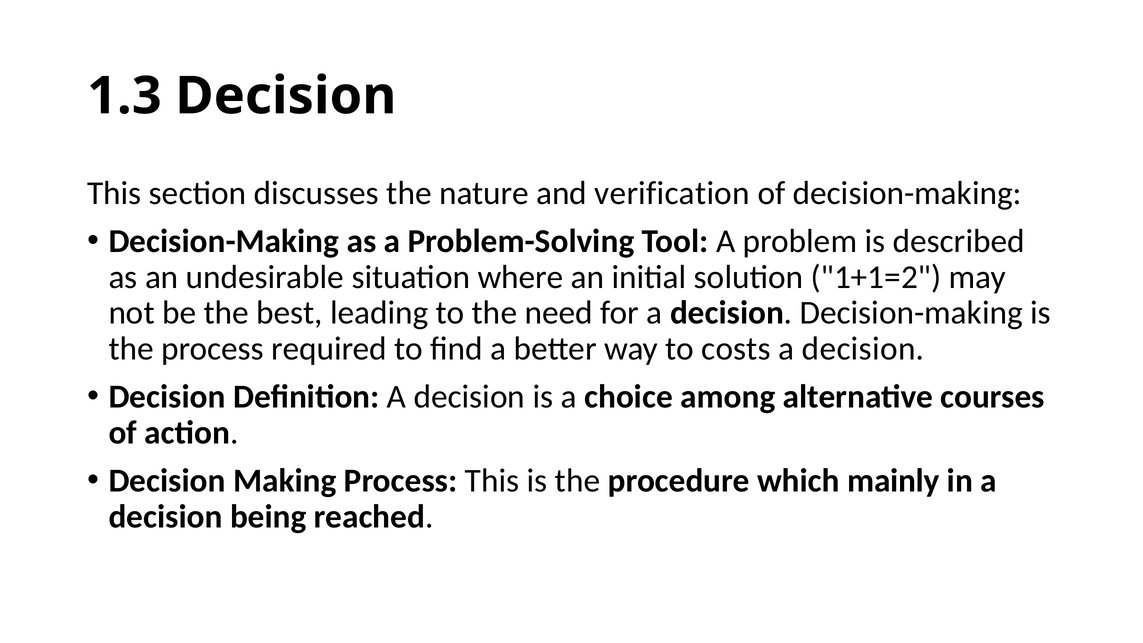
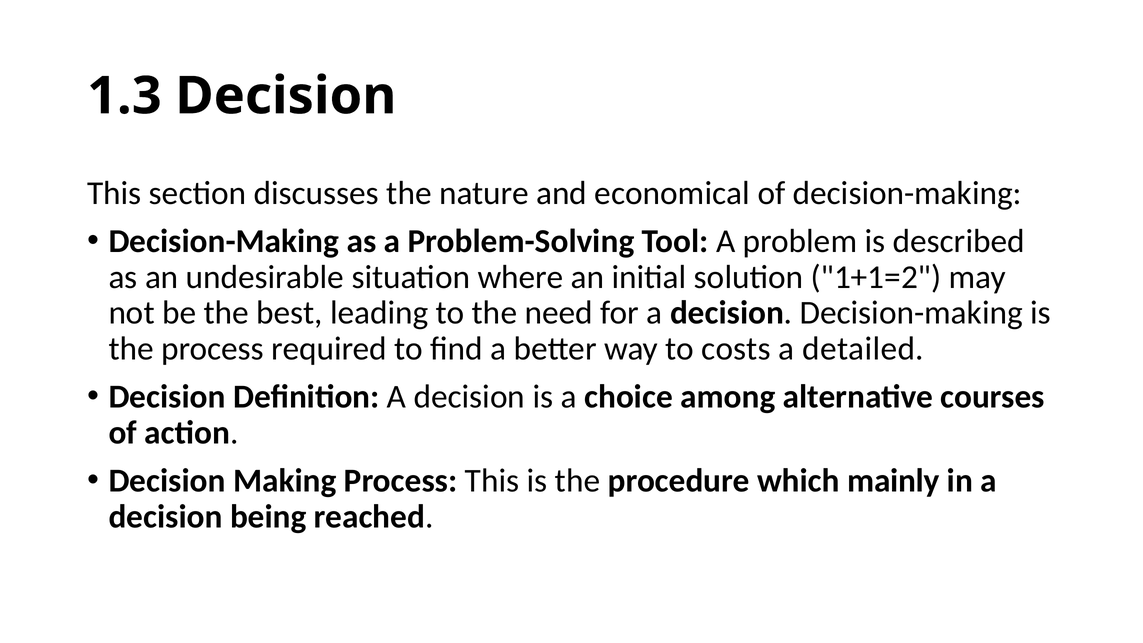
verification: verification -> economical
decision at (863, 349): decision -> detailed
